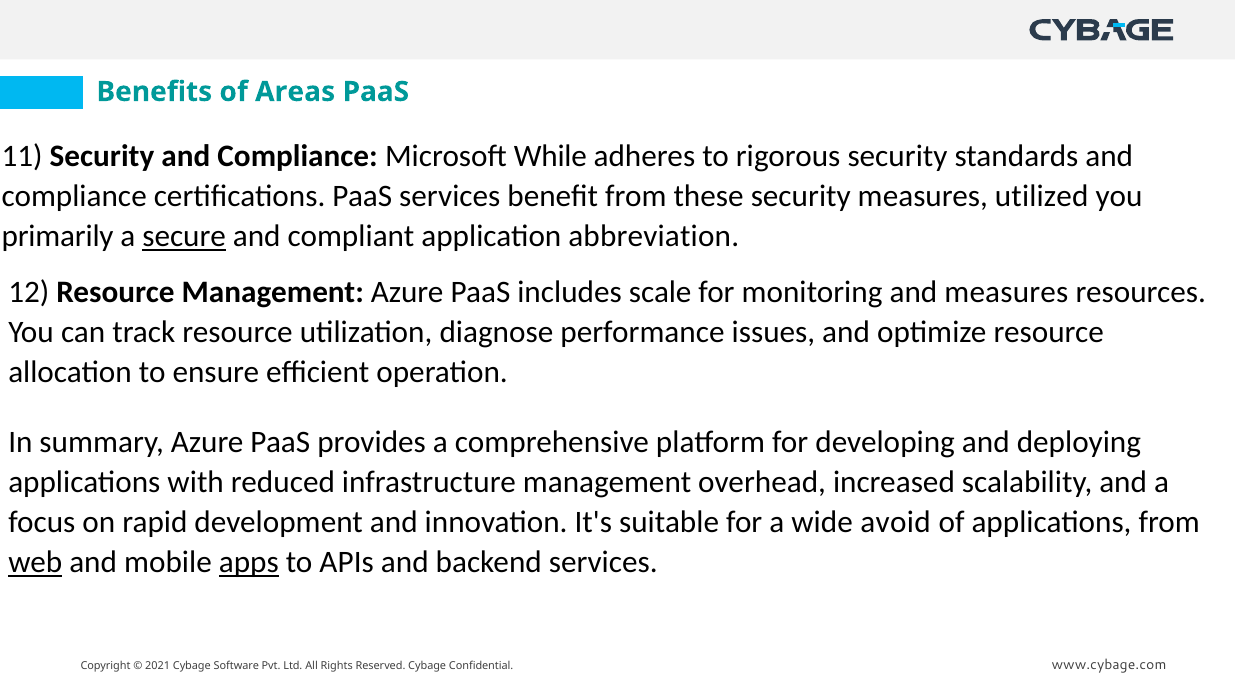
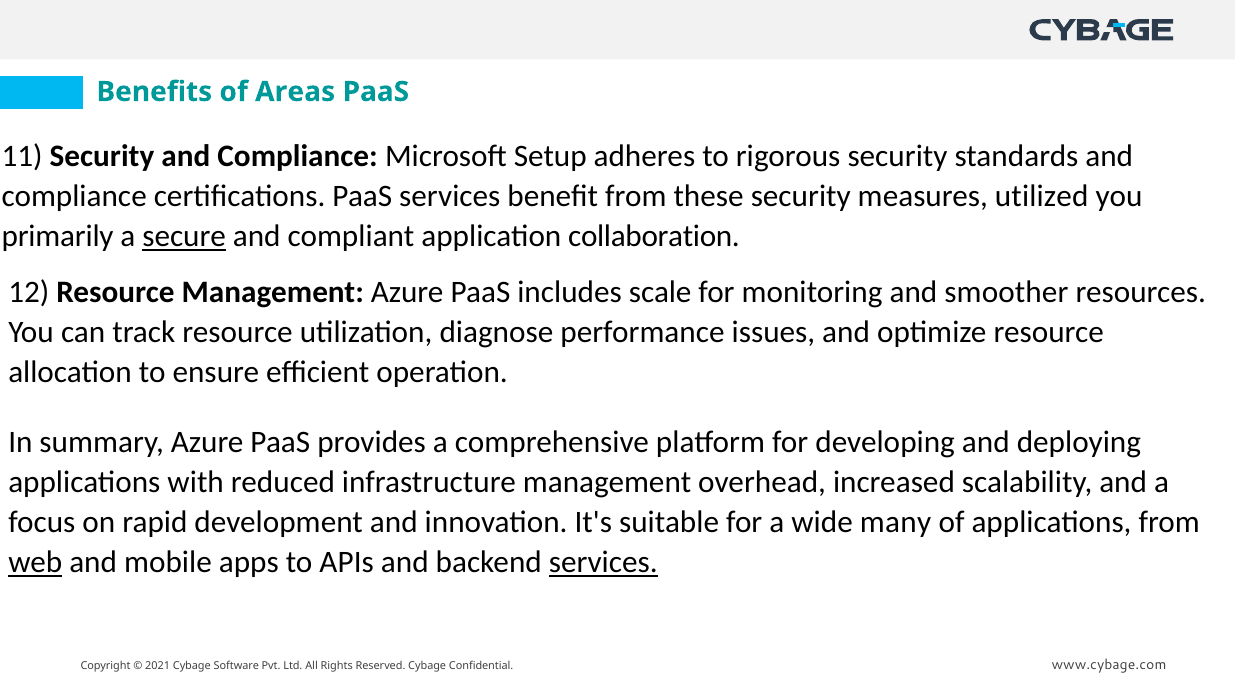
While: While -> Setup
abbreviation: abbreviation -> collaboration
and measures: measures -> smoother
avoid: avoid -> many
apps underline: present -> none
services at (603, 562) underline: none -> present
